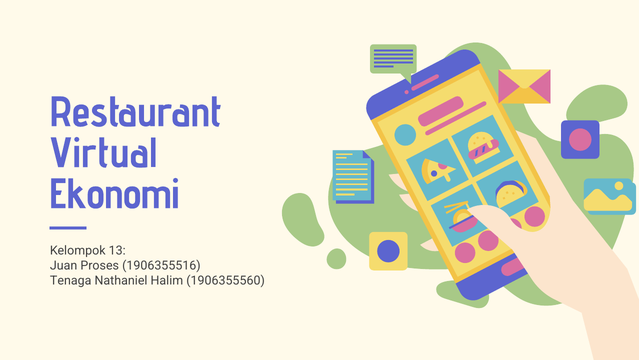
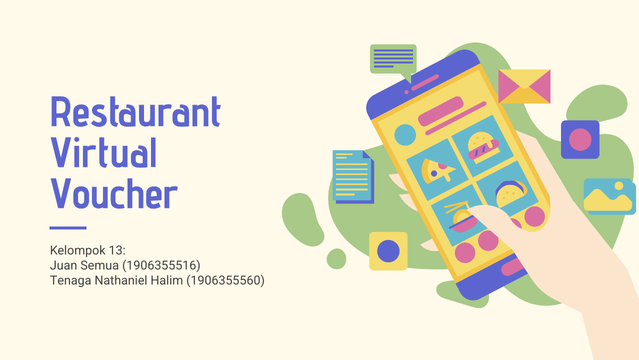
Ekonomi: Ekonomi -> Voucher
Proses: Proses -> Semua
